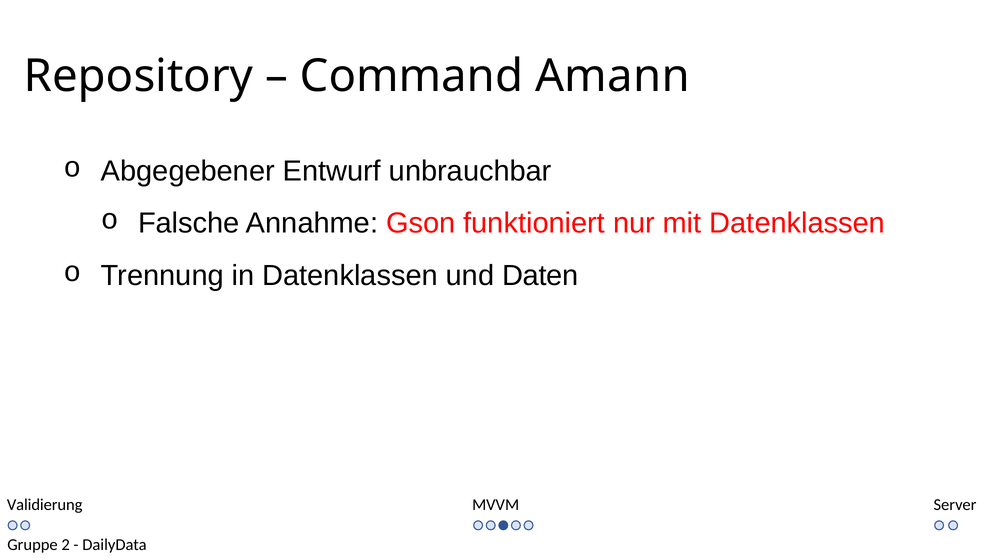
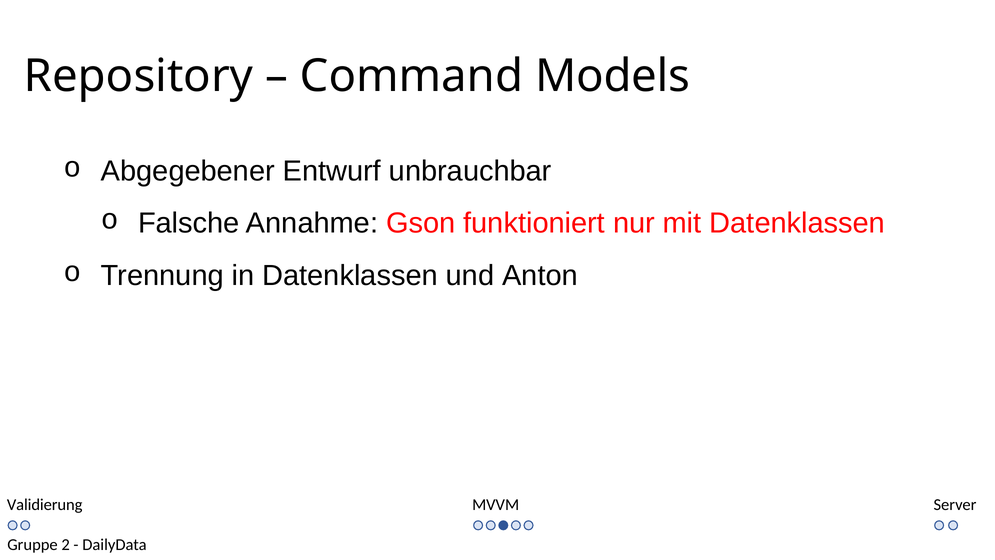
Amann: Amann -> Models
Daten: Daten -> Anton
